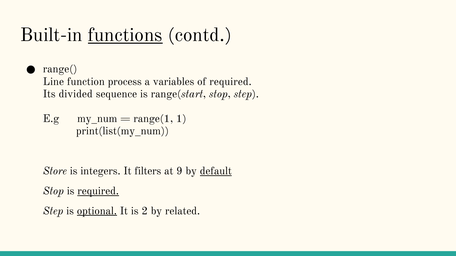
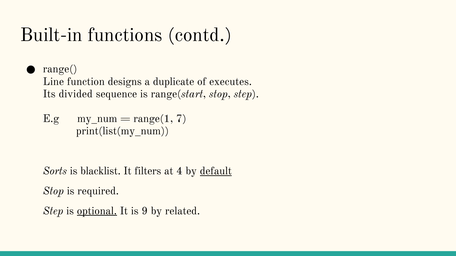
functions underline: present -> none
process: process -> designs
variables: variables -> duplicate
of required: required -> executes
1: 1 -> 7
Store: Store -> Sorts
integers: integers -> blacklist
9: 9 -> 4
required at (98, 191) underline: present -> none
2: 2 -> 9
